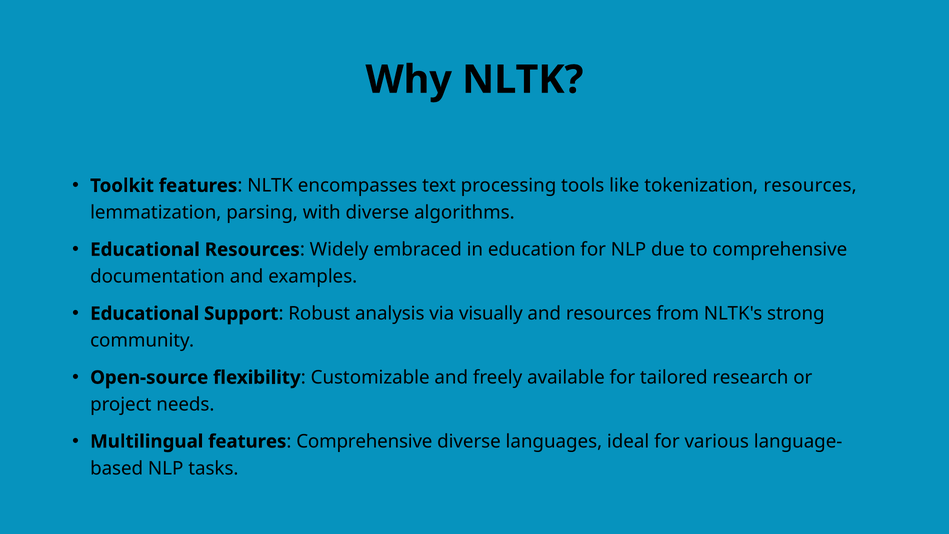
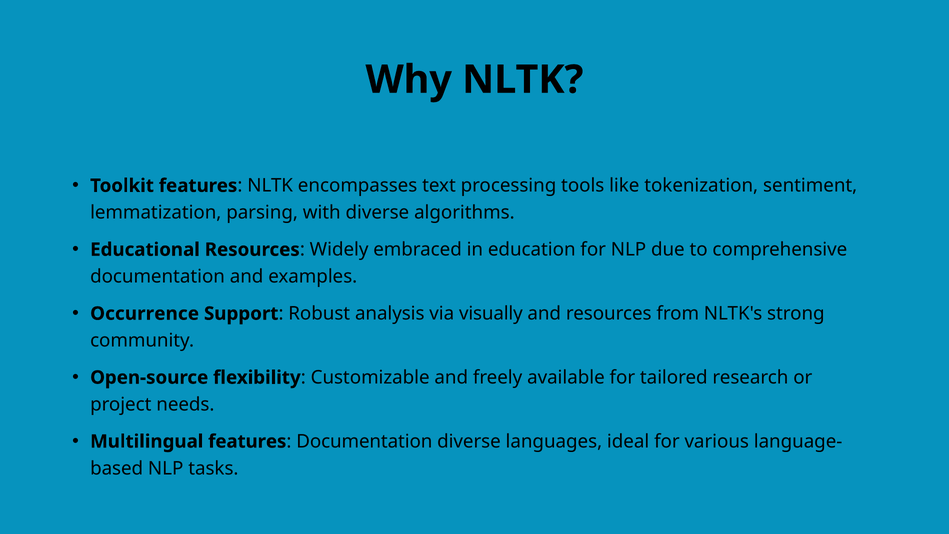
tokenization resources: resources -> sentiment
Educational at (145, 314): Educational -> Occurrence
Comprehensive at (364, 441): Comprehensive -> Documentation
